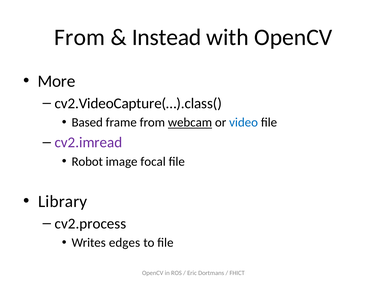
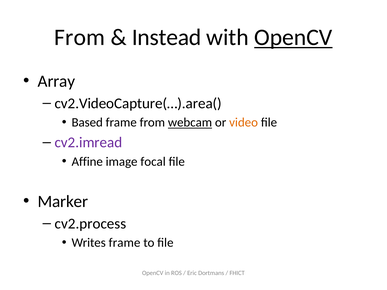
OpenCV at (293, 37) underline: none -> present
More: More -> Array
cv2.VideoCapture(…).class(: cv2.VideoCapture(…).class( -> cv2.VideoCapture(…).area(
video colour: blue -> orange
Robot: Robot -> Affine
Library: Library -> Marker
Writes edges: edges -> frame
